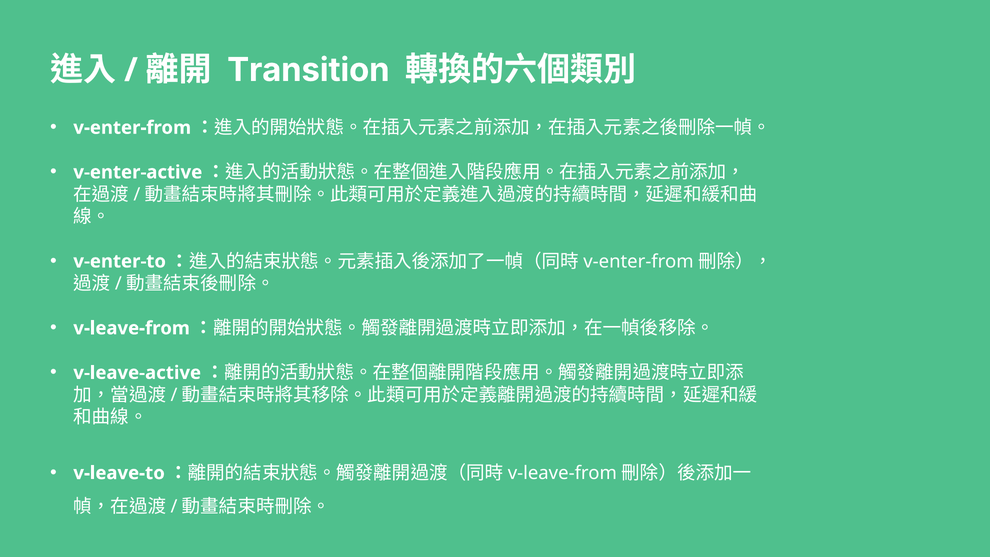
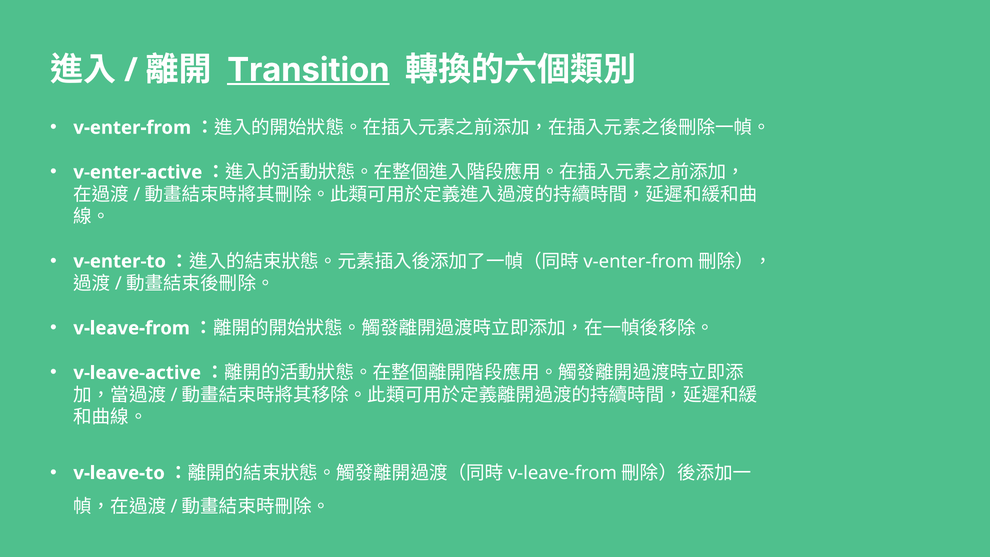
Transition underline: none -> present
